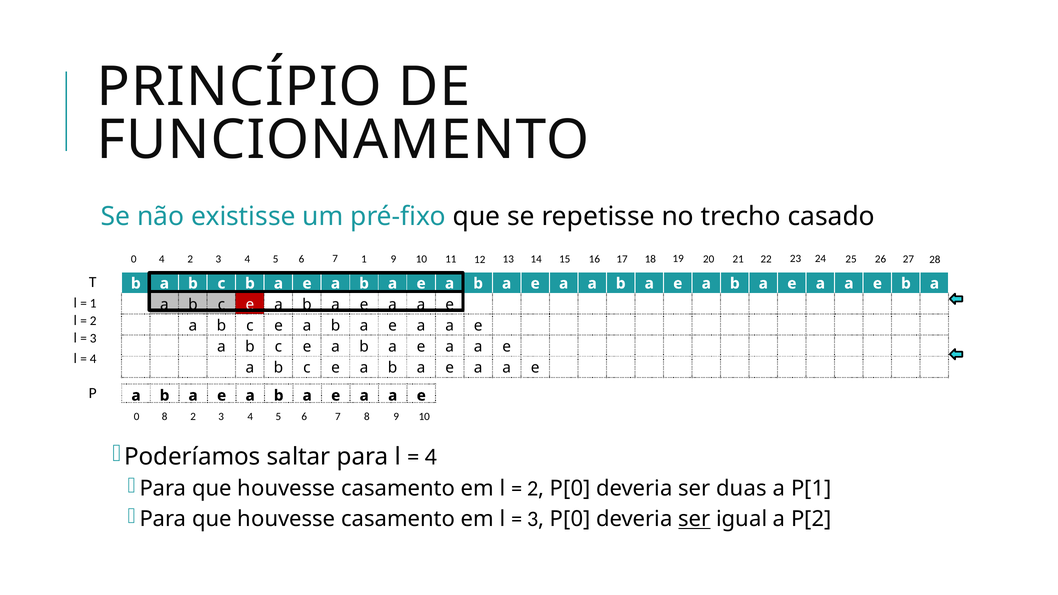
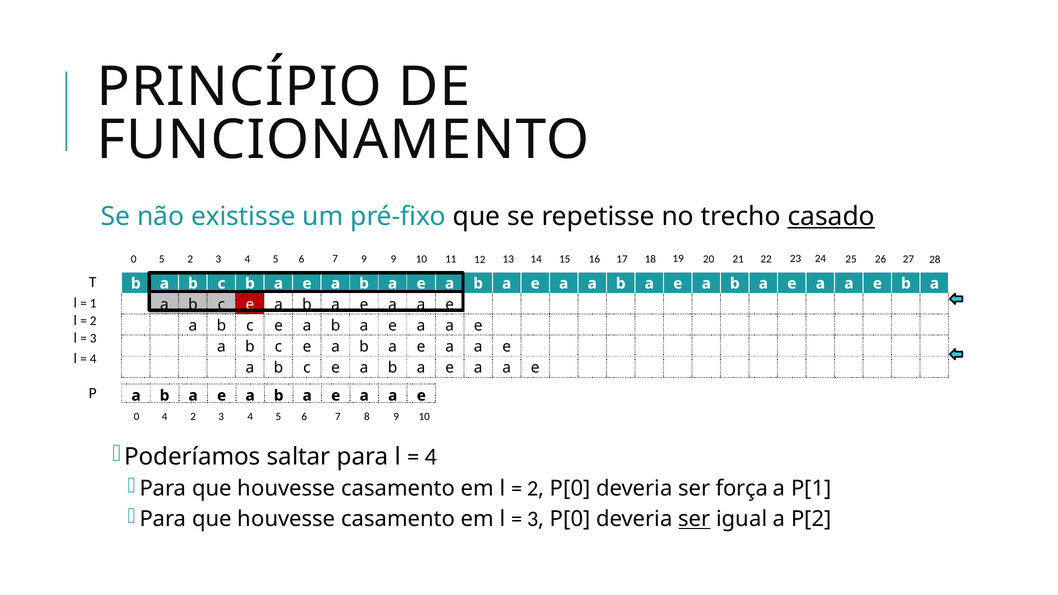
casado underline: none -> present
0 4: 4 -> 5
7 1: 1 -> 9
0 8: 8 -> 4
duas: duas -> força
